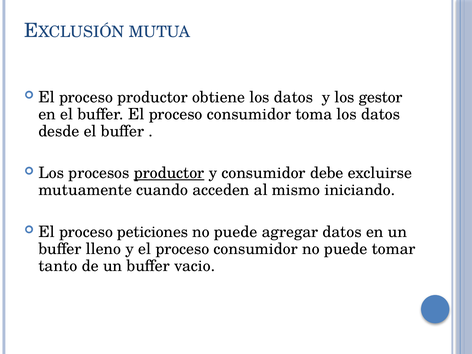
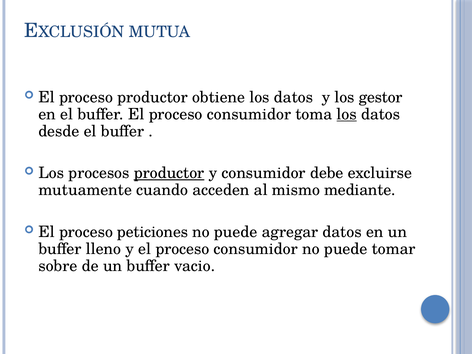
los at (347, 114) underline: none -> present
iniciando: iniciando -> mediante
tanto: tanto -> sobre
